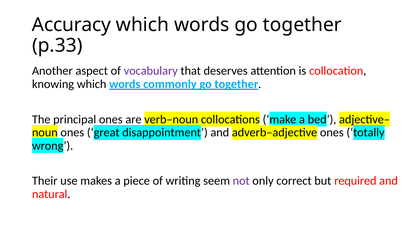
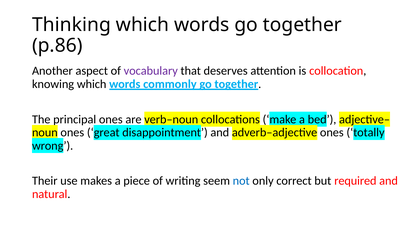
Accuracy: Accuracy -> Thinking
p.33: p.33 -> p.86
not colour: purple -> blue
